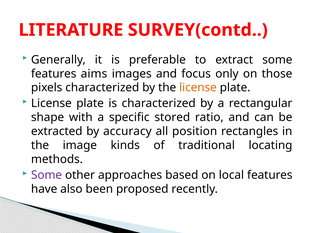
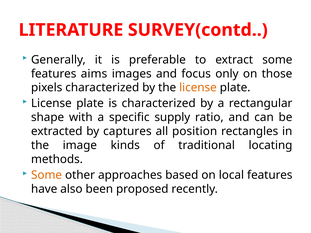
stored: stored -> supply
accuracy: accuracy -> captures
Some at (47, 175) colour: purple -> orange
